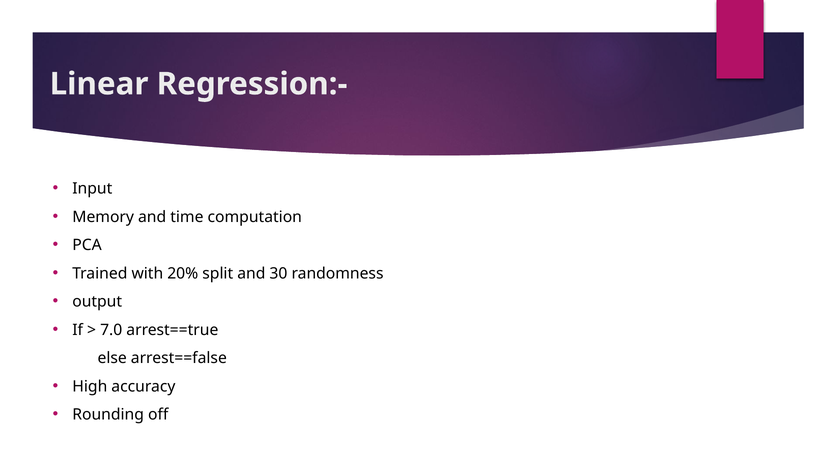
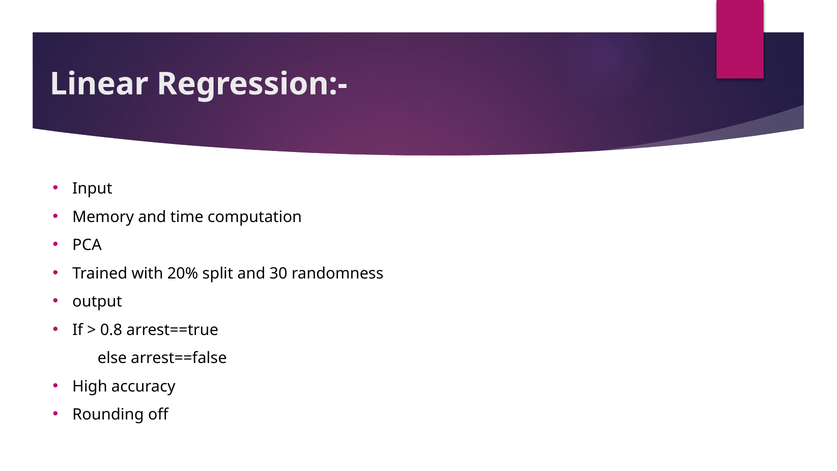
7.0: 7.0 -> 0.8
